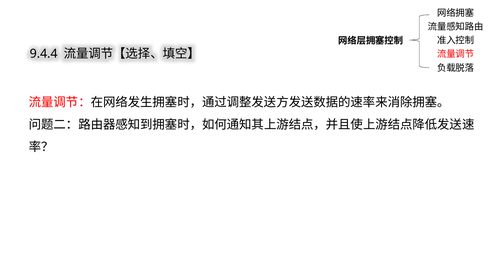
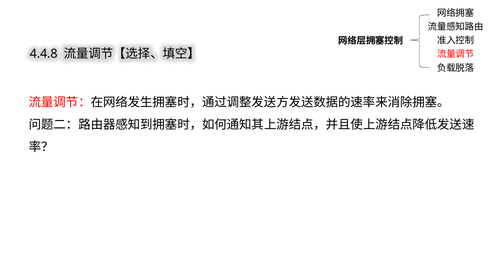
9.4.4: 9.4.4 -> 4.4.8
